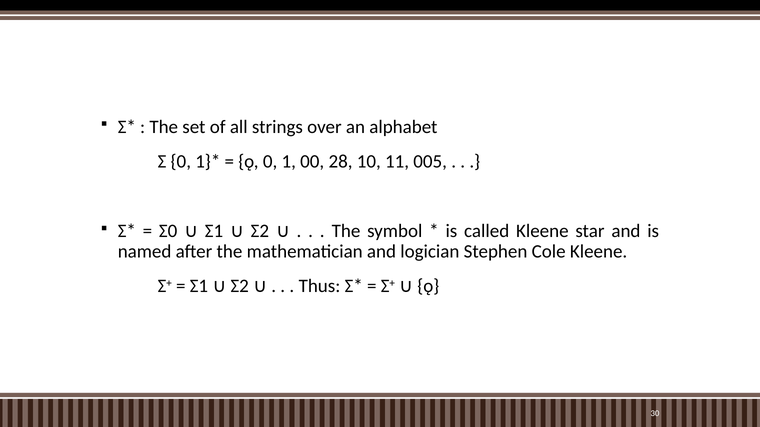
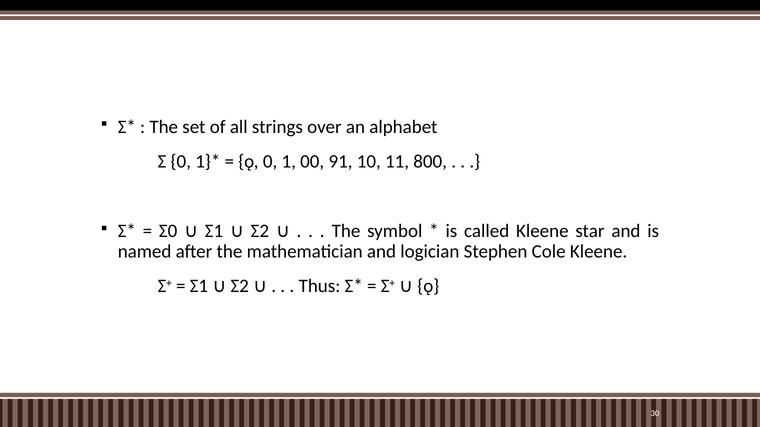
28: 28 -> 91
005: 005 -> 800
